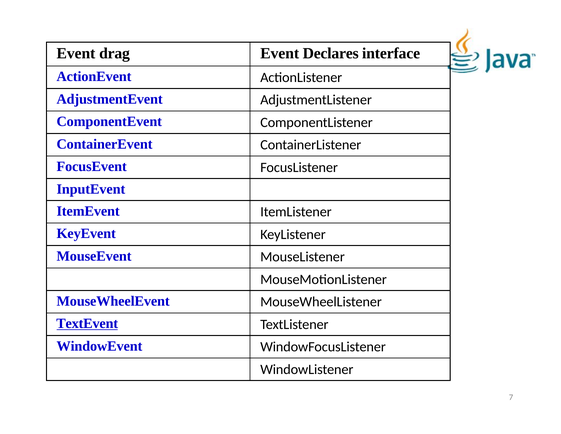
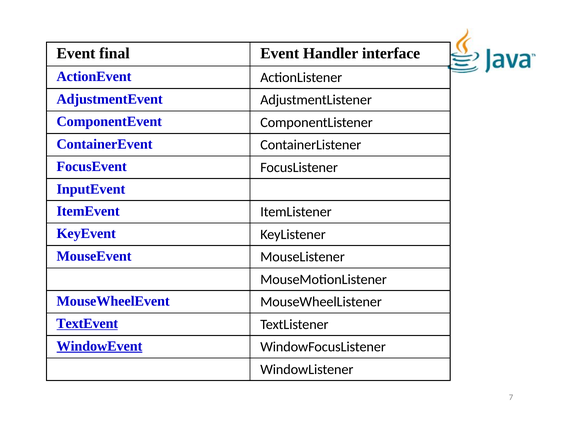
drag: drag -> final
Declares: Declares -> Handler
WindowEvent underline: none -> present
